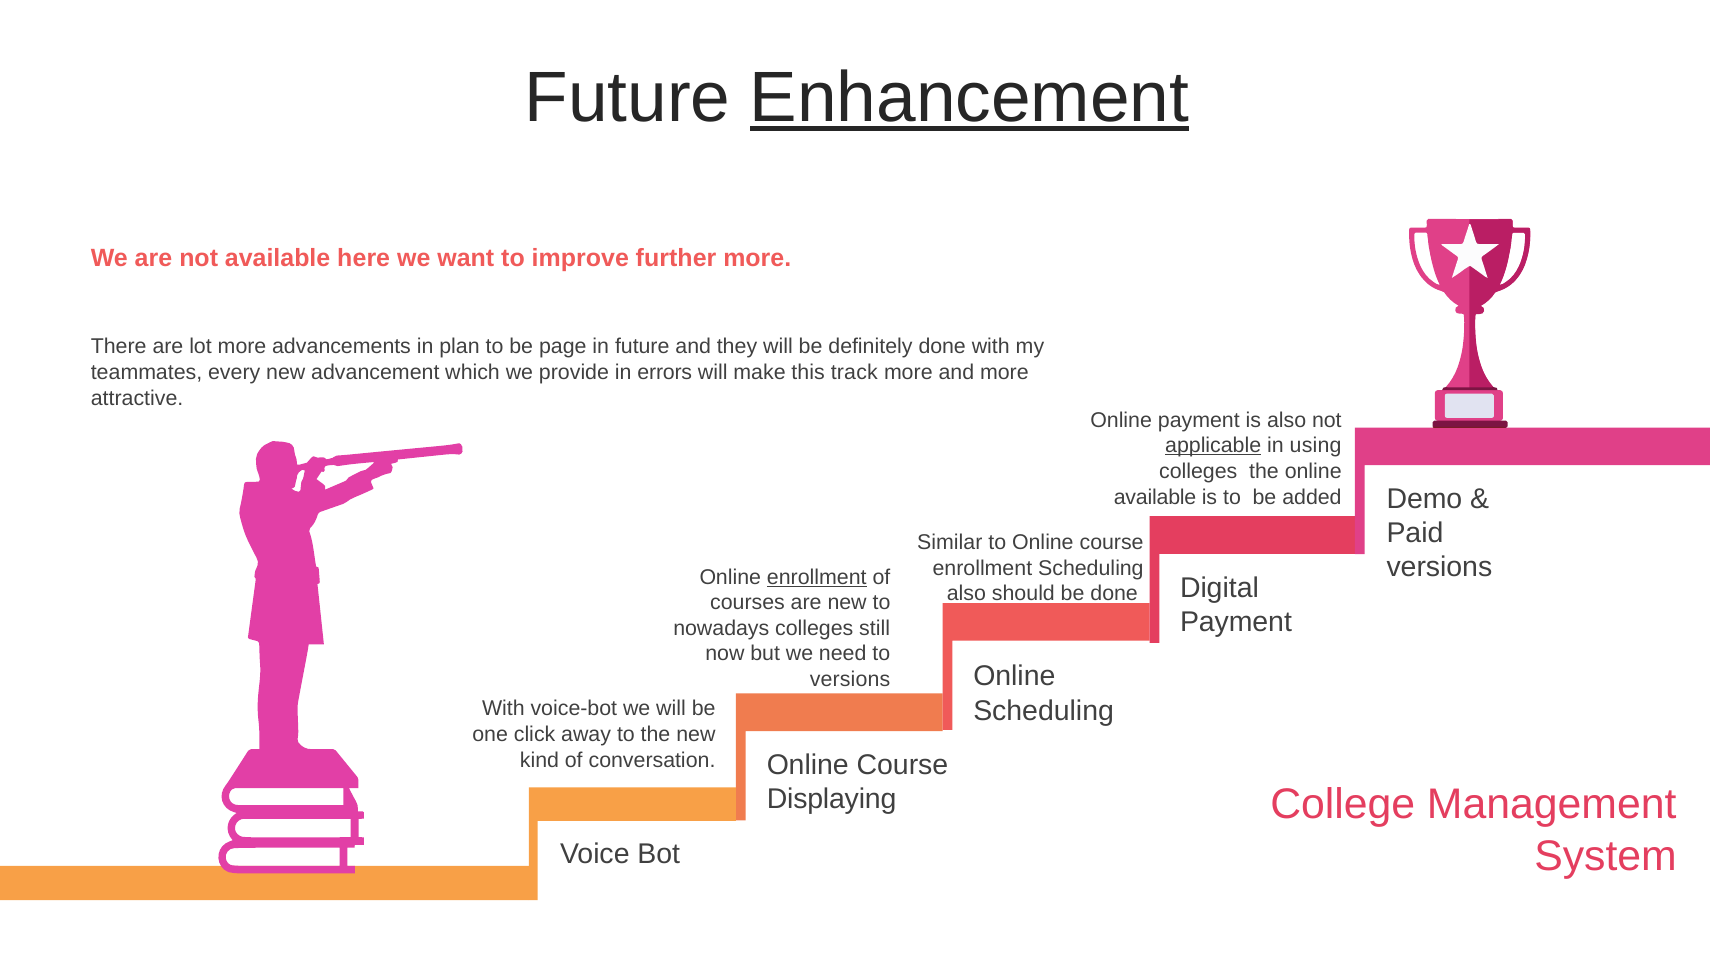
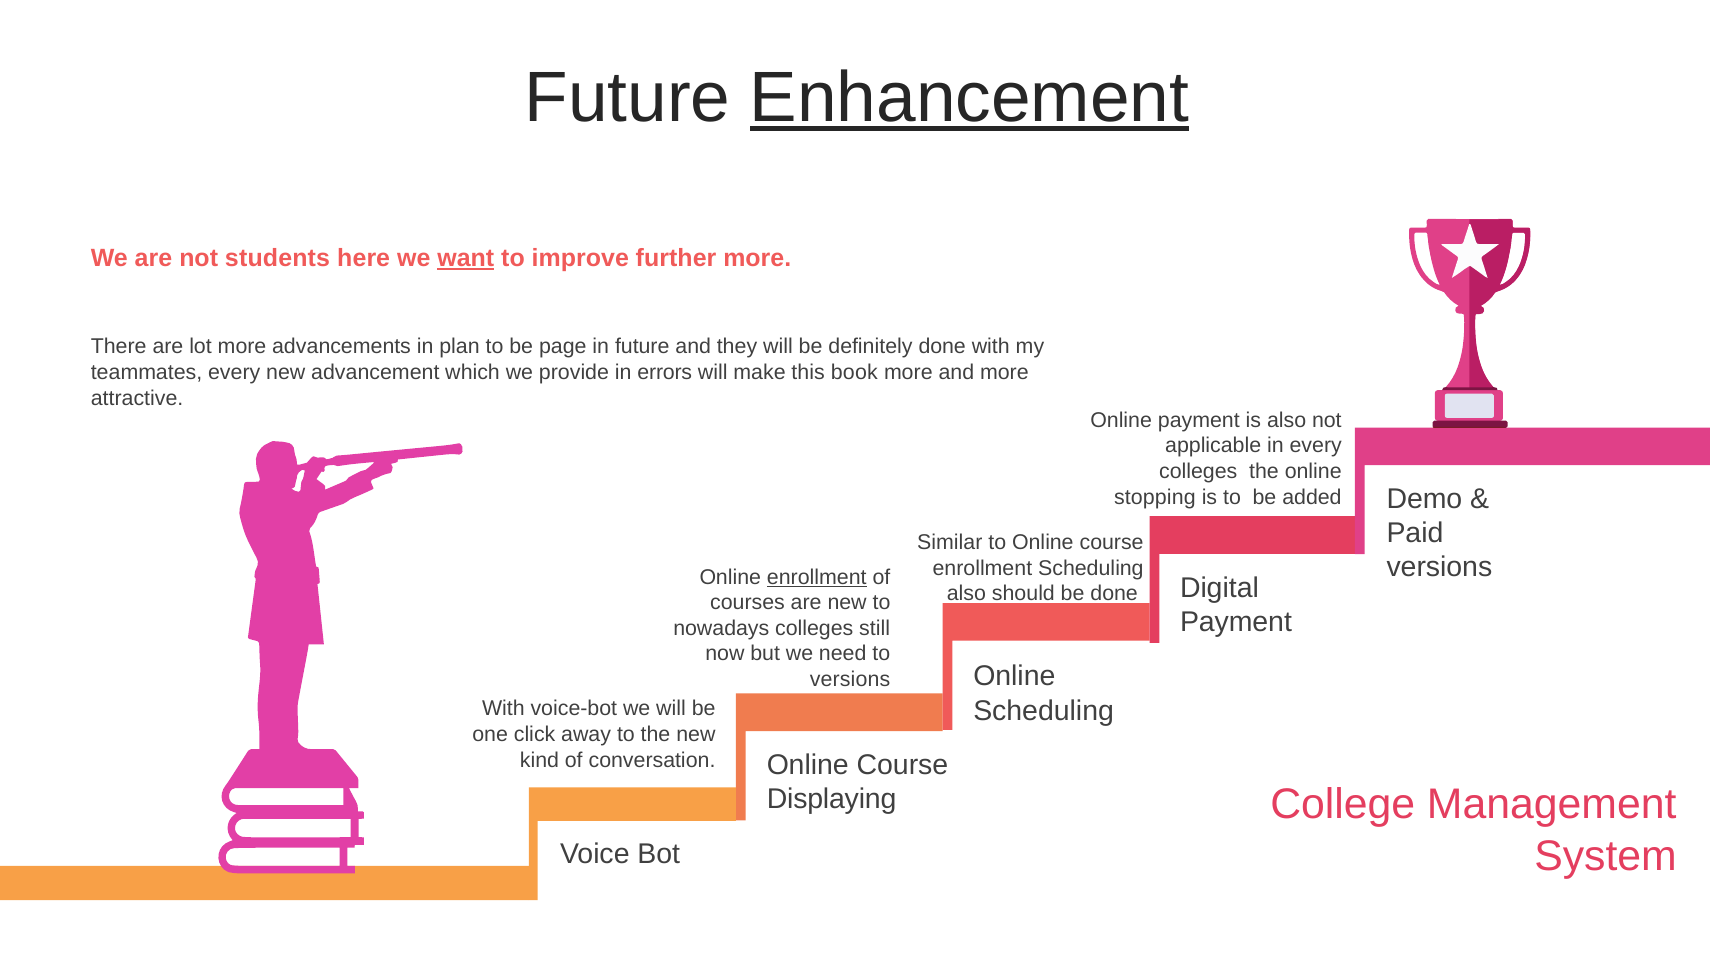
not available: available -> students
want underline: none -> present
track: track -> book
applicable underline: present -> none
in using: using -> every
available at (1155, 497): available -> stopping
